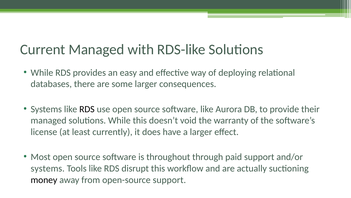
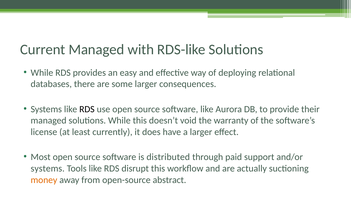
throughout: throughout -> distributed
money colour: black -> orange
open-source support: support -> abstract
